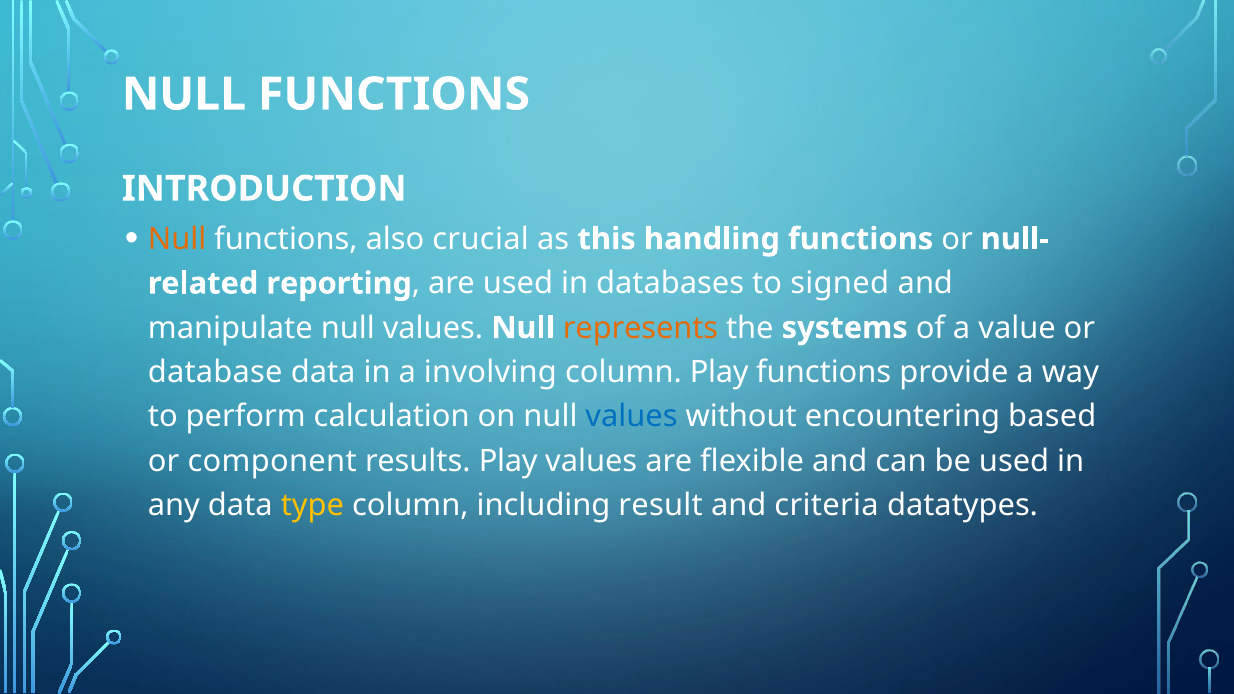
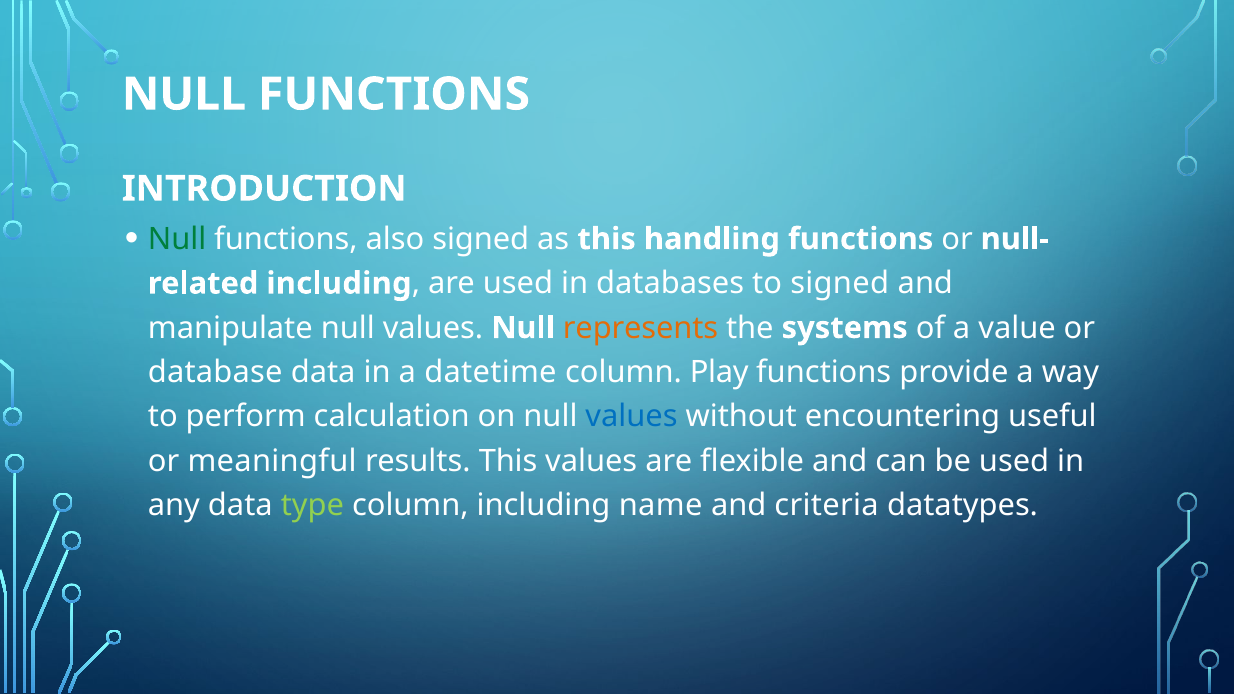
Null at (177, 239) colour: orange -> green
also crucial: crucial -> signed
reporting at (339, 283): reporting -> including
involving: involving -> datetime
based: based -> useful
component: component -> meaningful
results Play: Play -> This
type colour: yellow -> light green
result: result -> name
